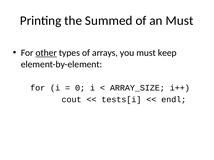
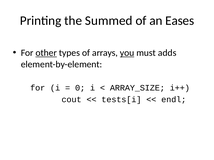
an Must: Must -> Eases
you underline: none -> present
keep: keep -> adds
